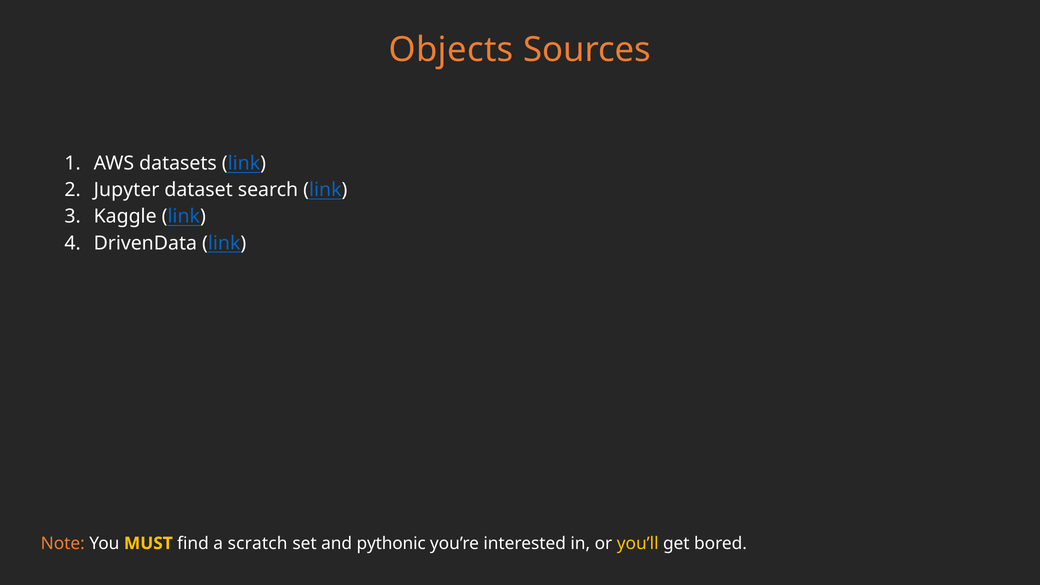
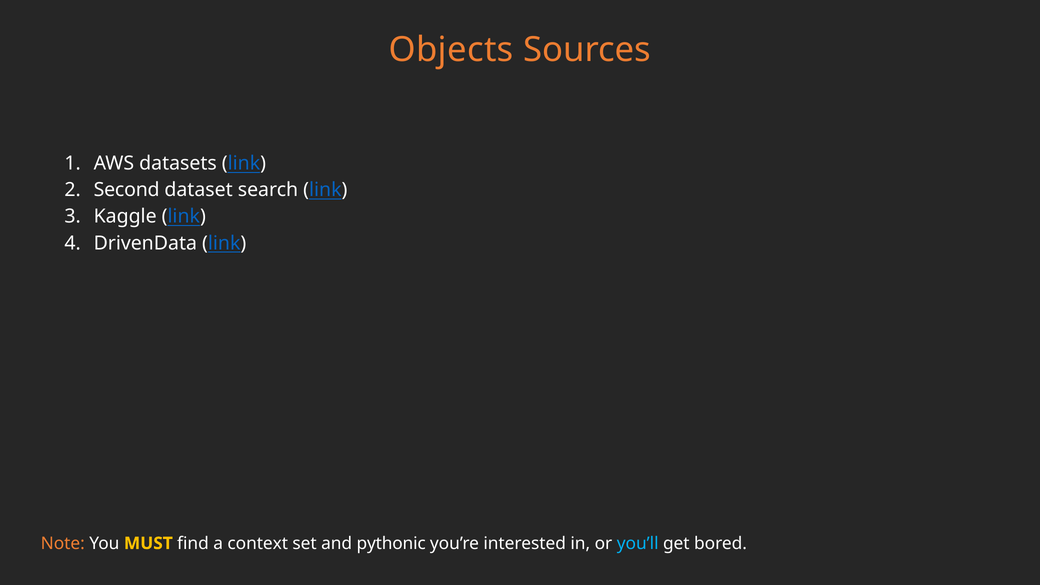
Jupyter: Jupyter -> Second
scratch: scratch -> context
you’ll colour: yellow -> light blue
